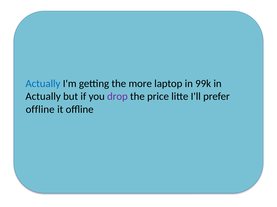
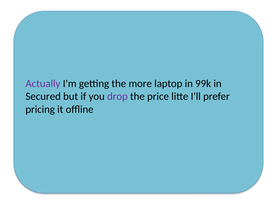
Actually at (43, 84) colour: blue -> purple
Actually at (43, 97): Actually -> Secured
offline at (40, 110): offline -> pricing
